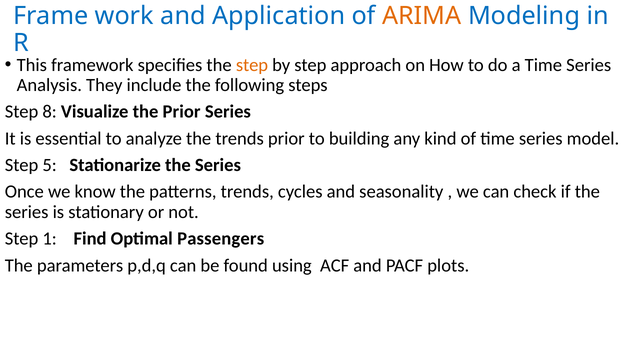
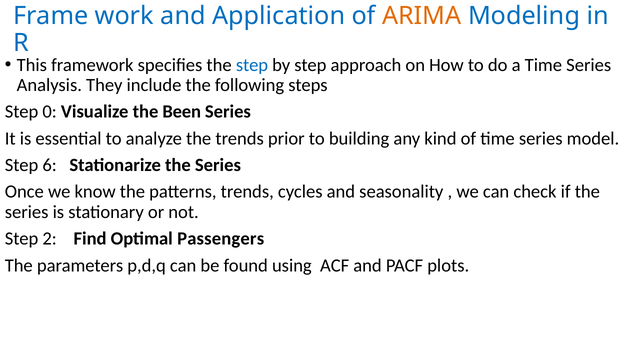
step at (252, 65) colour: orange -> blue
8: 8 -> 0
the Prior: Prior -> Been
5: 5 -> 6
1: 1 -> 2
